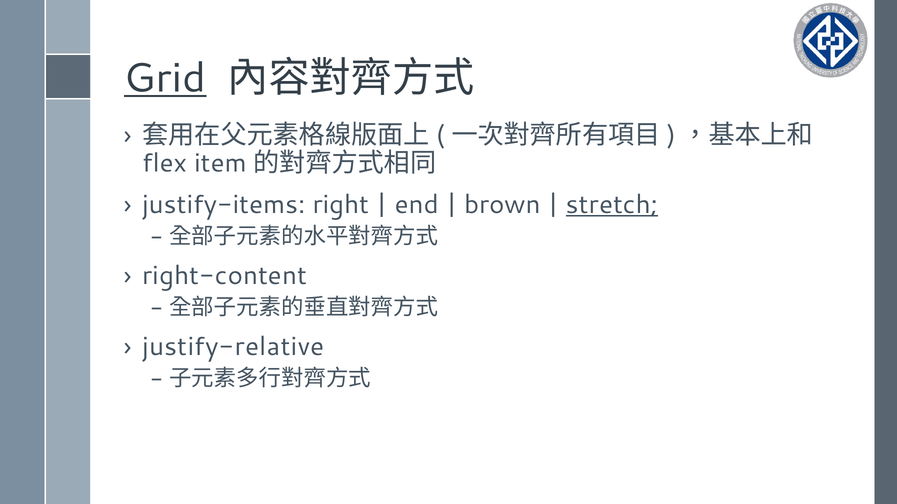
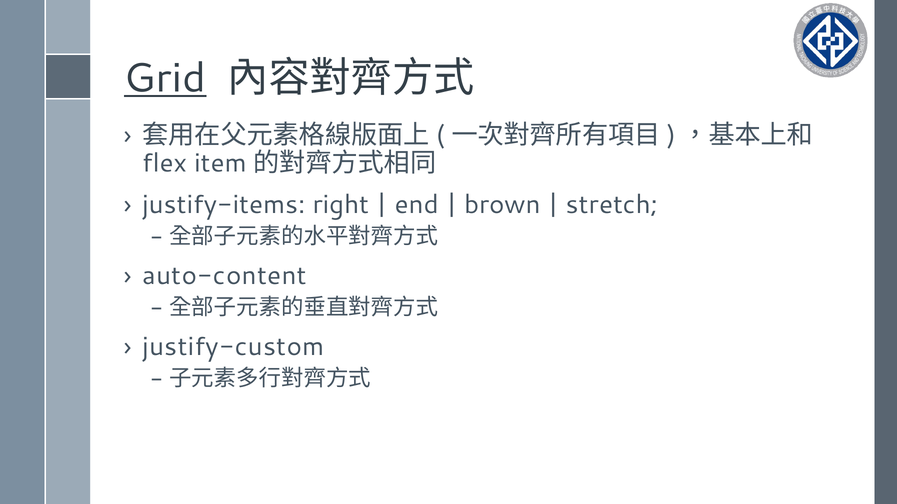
stretch underline: present -> none
right-content: right-content -> auto-content
justify-relative: justify-relative -> justify-custom
